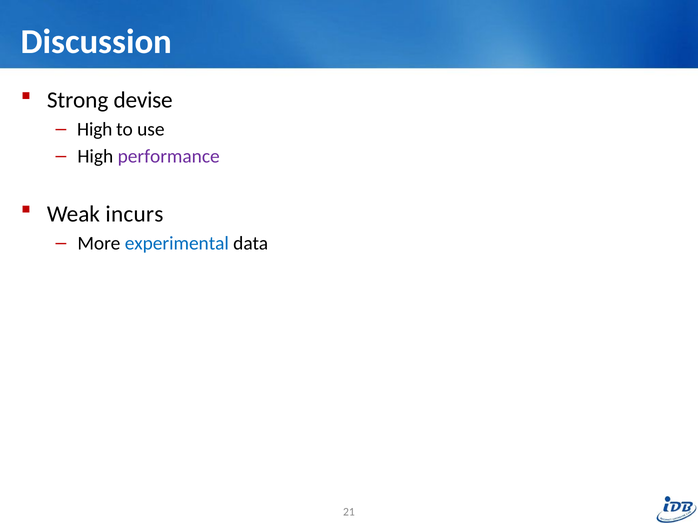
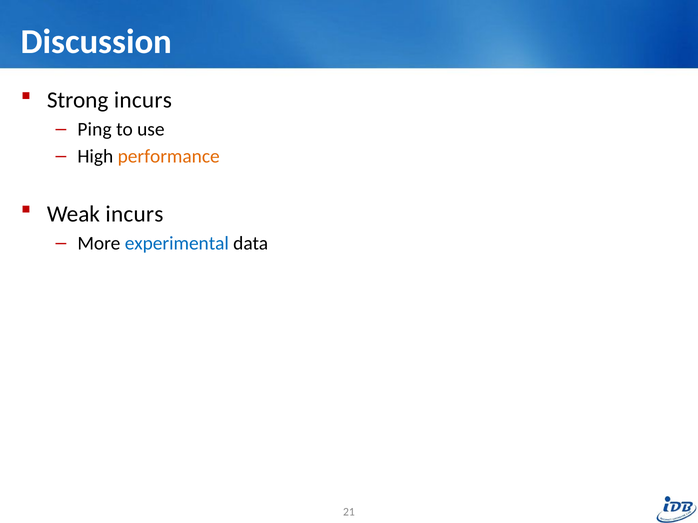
Strong devise: devise -> incurs
High at (95, 129): High -> Ping
performance colour: purple -> orange
